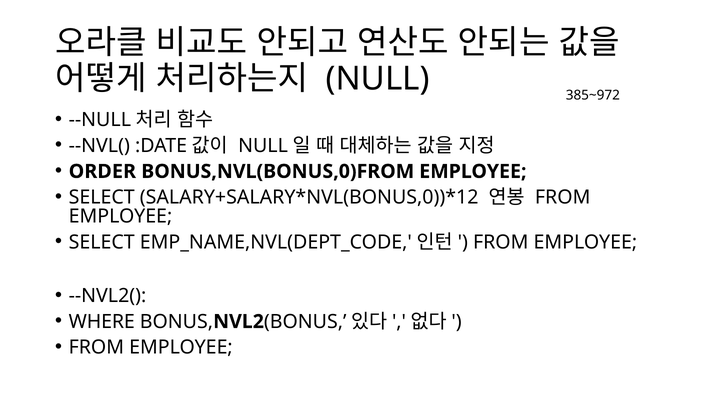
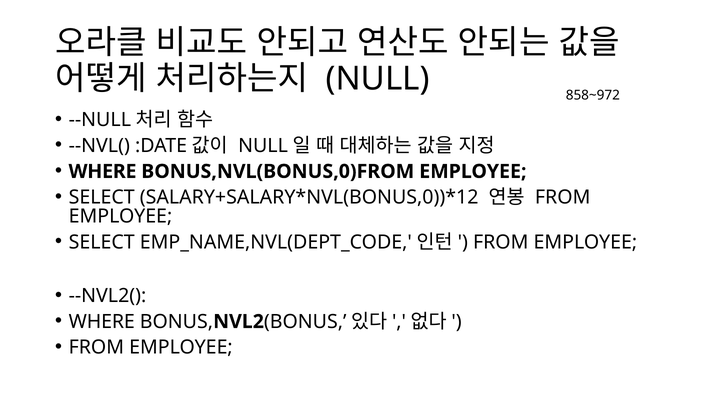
385~972: 385~972 -> 858~972
ORDER at (102, 171): ORDER -> WHERE
